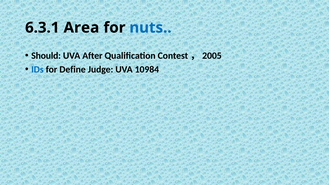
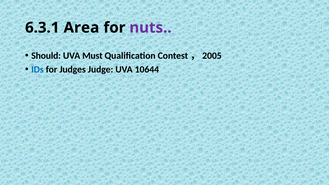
nuts colour: blue -> purple
After: After -> Must
Define: Define -> Judges
10984: 10984 -> 10644
